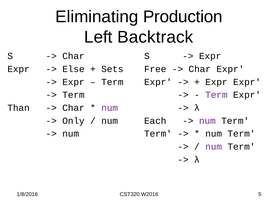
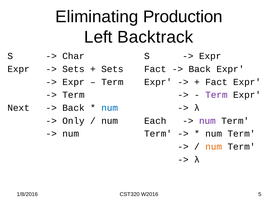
Else at (73, 69): Else -> Sets
Free at (155, 69): Free -> Fact
Char at (200, 69): Char -> Back
Expr at (216, 82): Expr -> Fact
Than: Than -> Next
Char at (73, 108): Char -> Back
num at (110, 108) colour: purple -> blue
num at (214, 147) colour: purple -> orange
